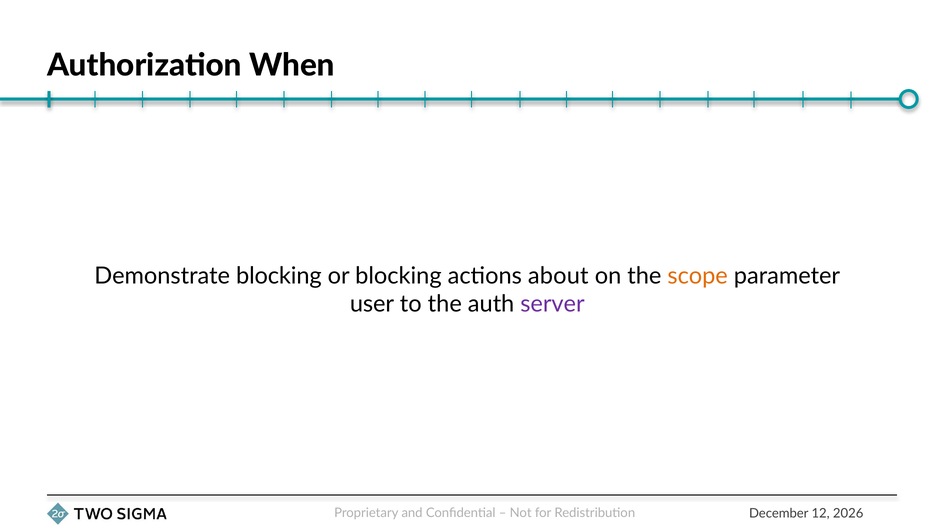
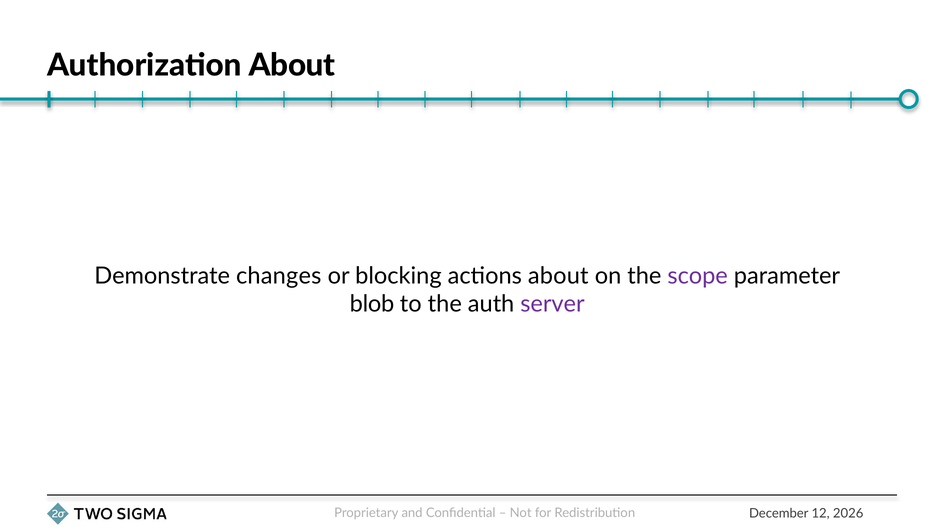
Authorization When: When -> About
Demonstrate blocking: blocking -> changes
scope colour: orange -> purple
user: user -> blob
